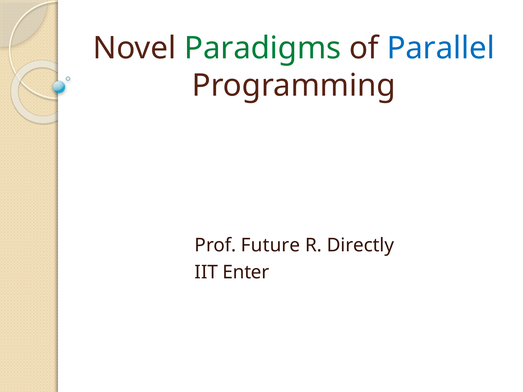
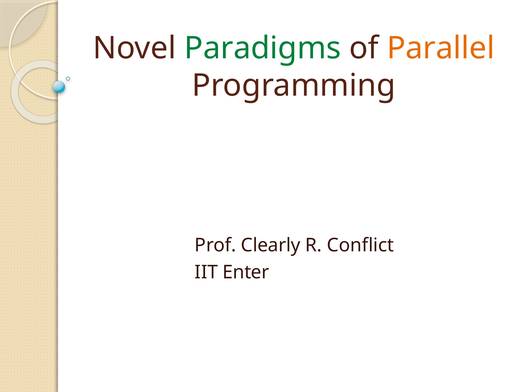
Parallel colour: blue -> orange
Future: Future -> Clearly
Directly: Directly -> Conflict
